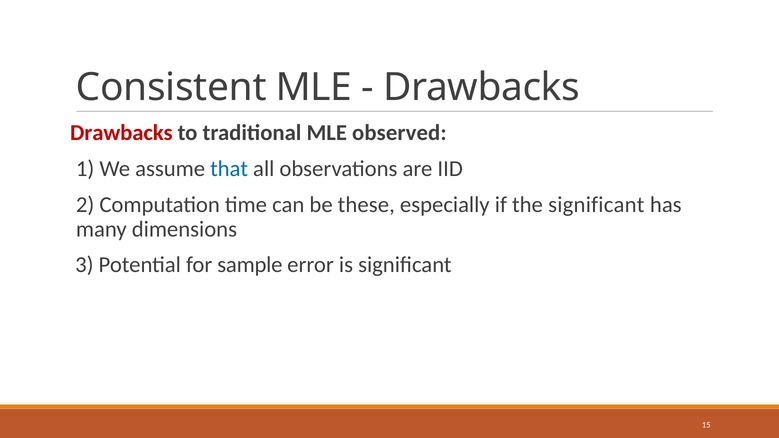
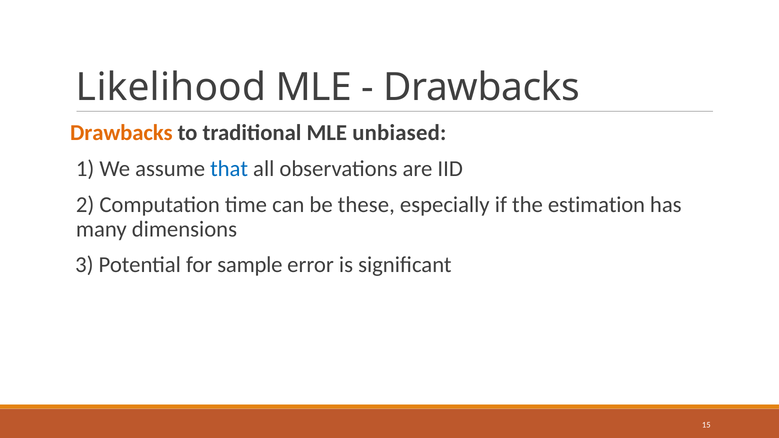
Consistent: Consistent -> Likelihood
Drawbacks at (121, 133) colour: red -> orange
observed: observed -> unbiased
the significant: significant -> estimation
